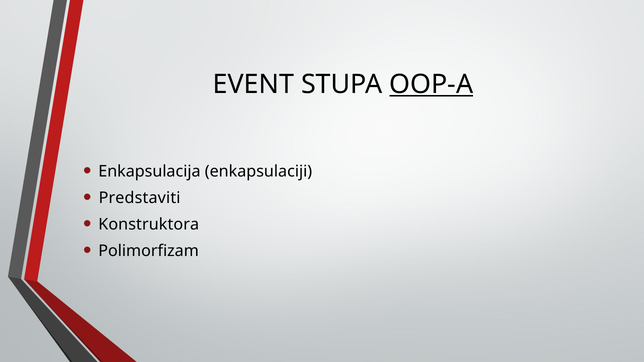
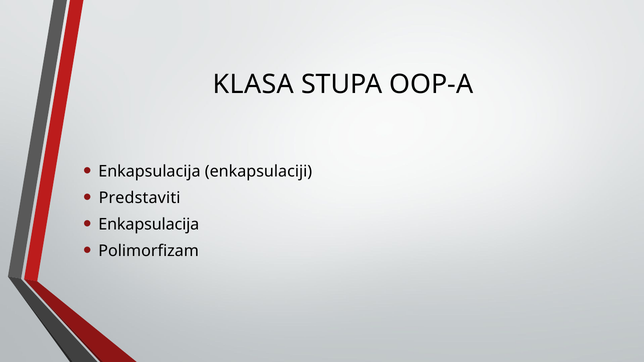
EVENT: EVENT -> KLASA
OOP-A underline: present -> none
Konstruktora at (149, 224): Konstruktora -> Enkapsulacija
